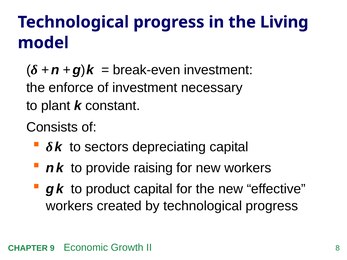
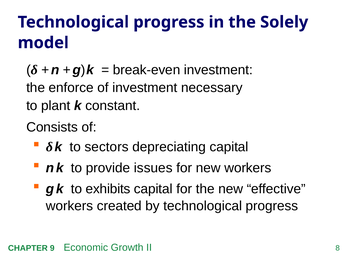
Living: Living -> Solely
raising: raising -> issues
product: product -> exhibits
